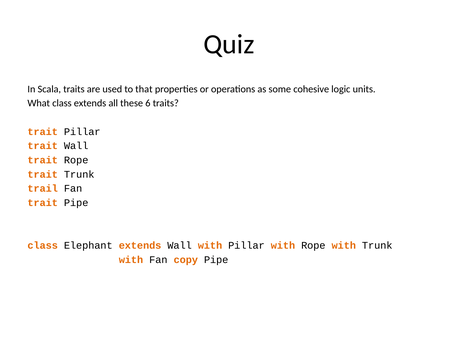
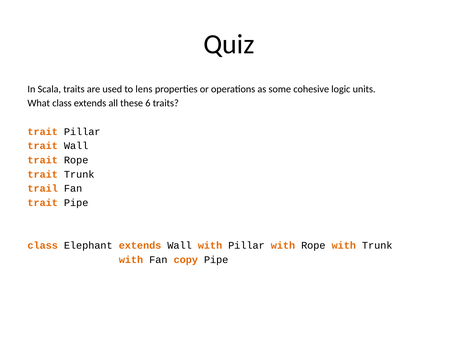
that: that -> lens
